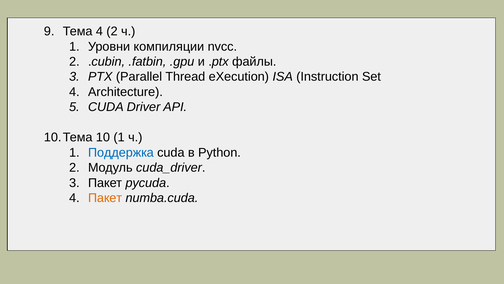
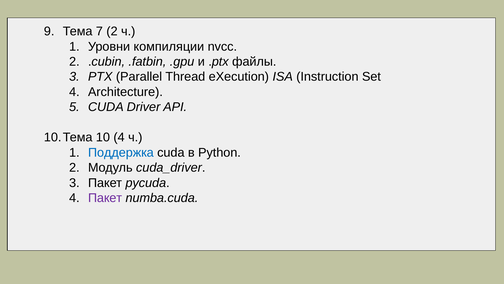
Тема 4: 4 -> 7
10 1: 1 -> 4
Пакет at (105, 198) colour: orange -> purple
